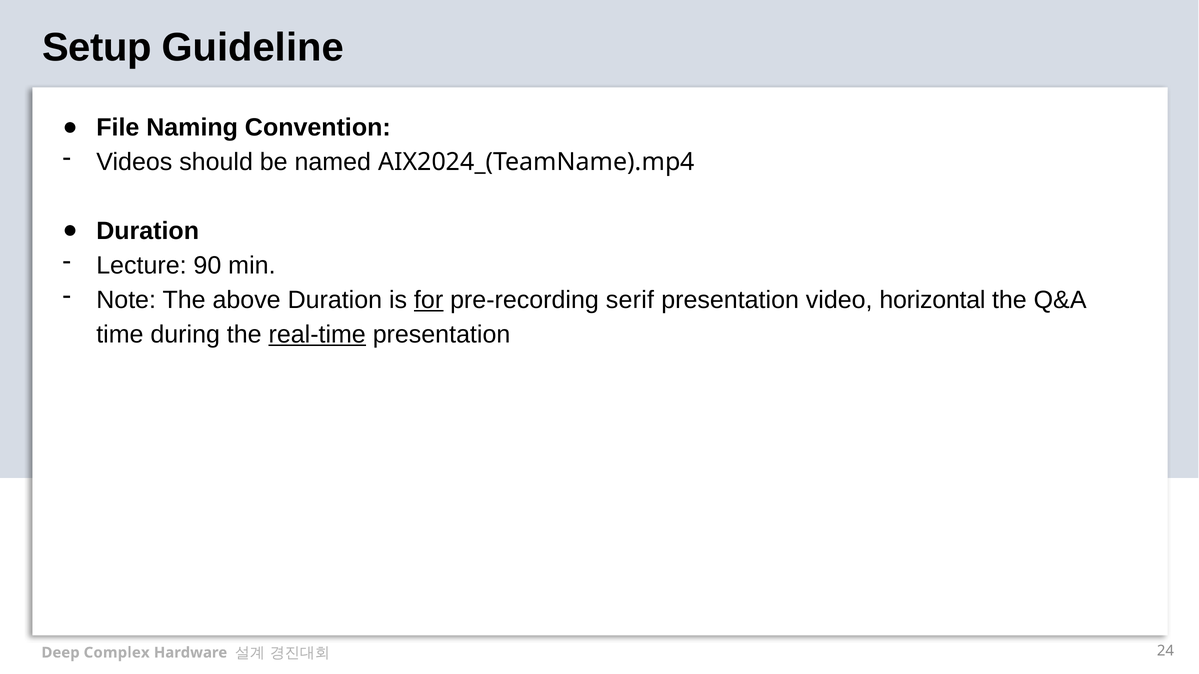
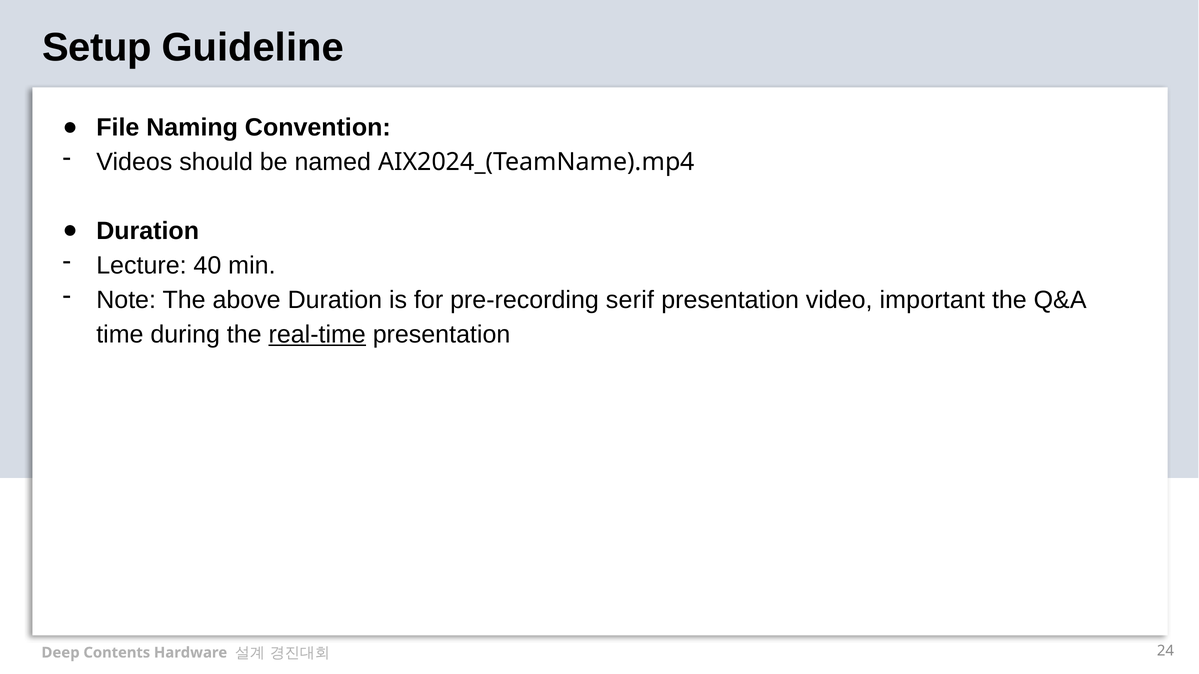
90: 90 -> 40
for underline: present -> none
horizontal: horizontal -> important
Complex: Complex -> Contents
